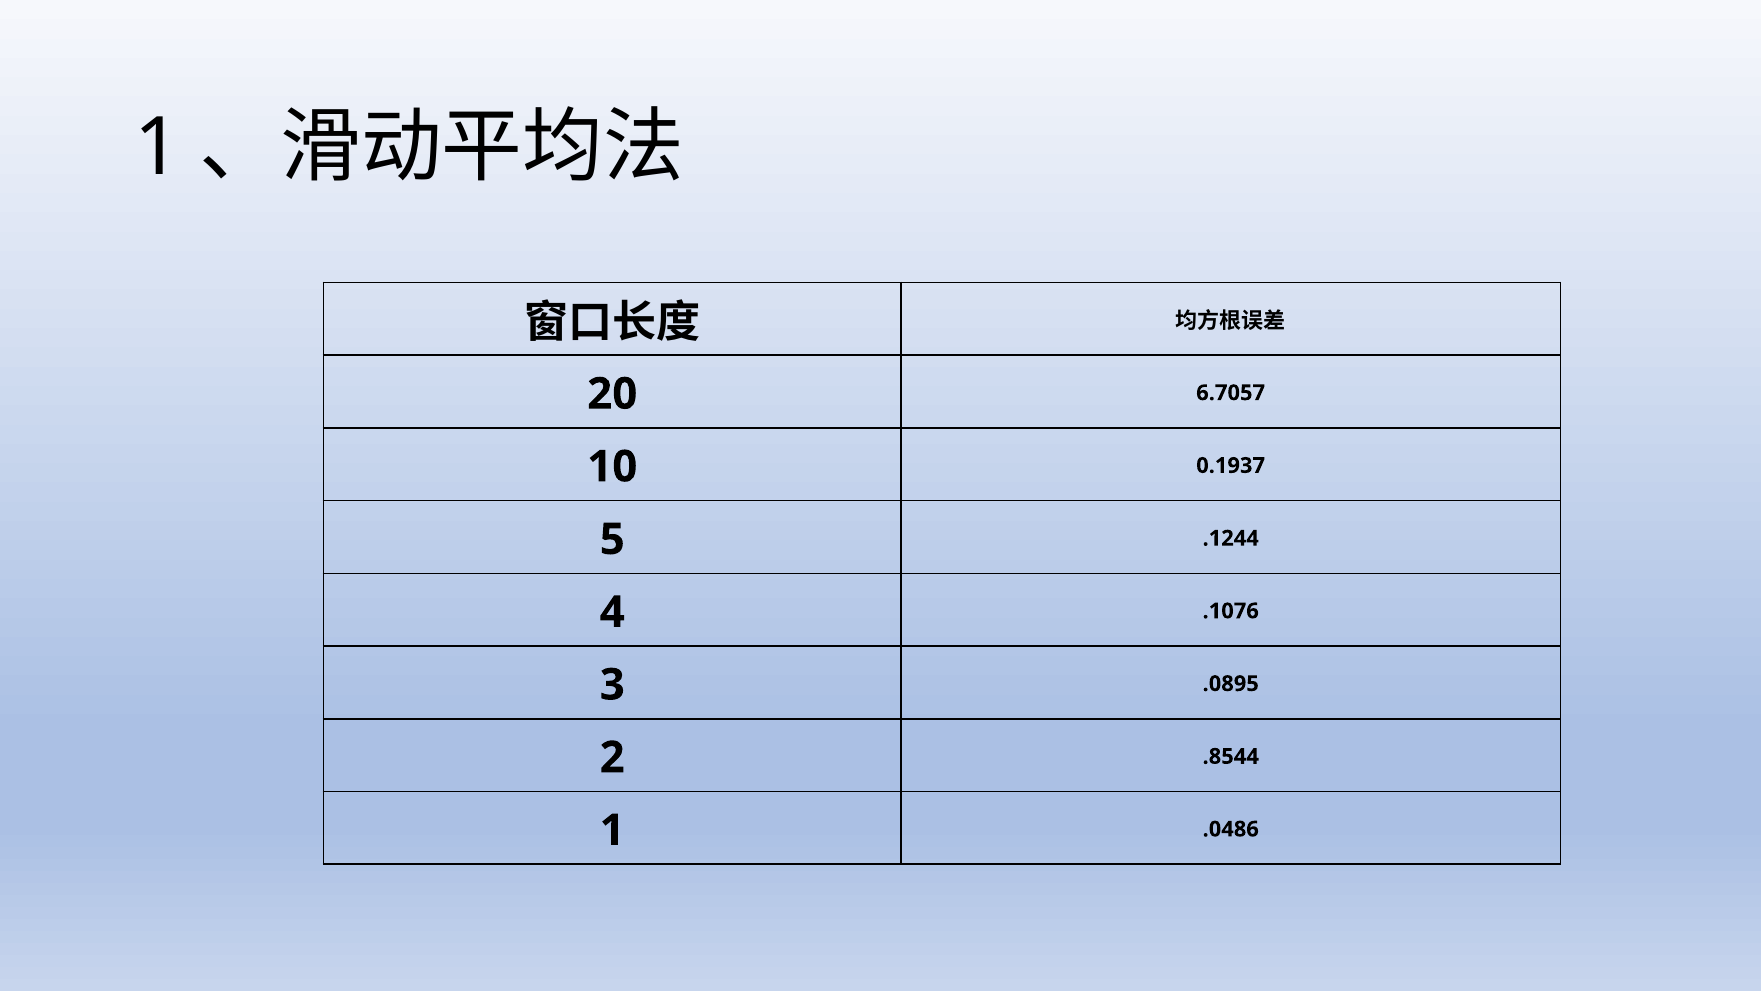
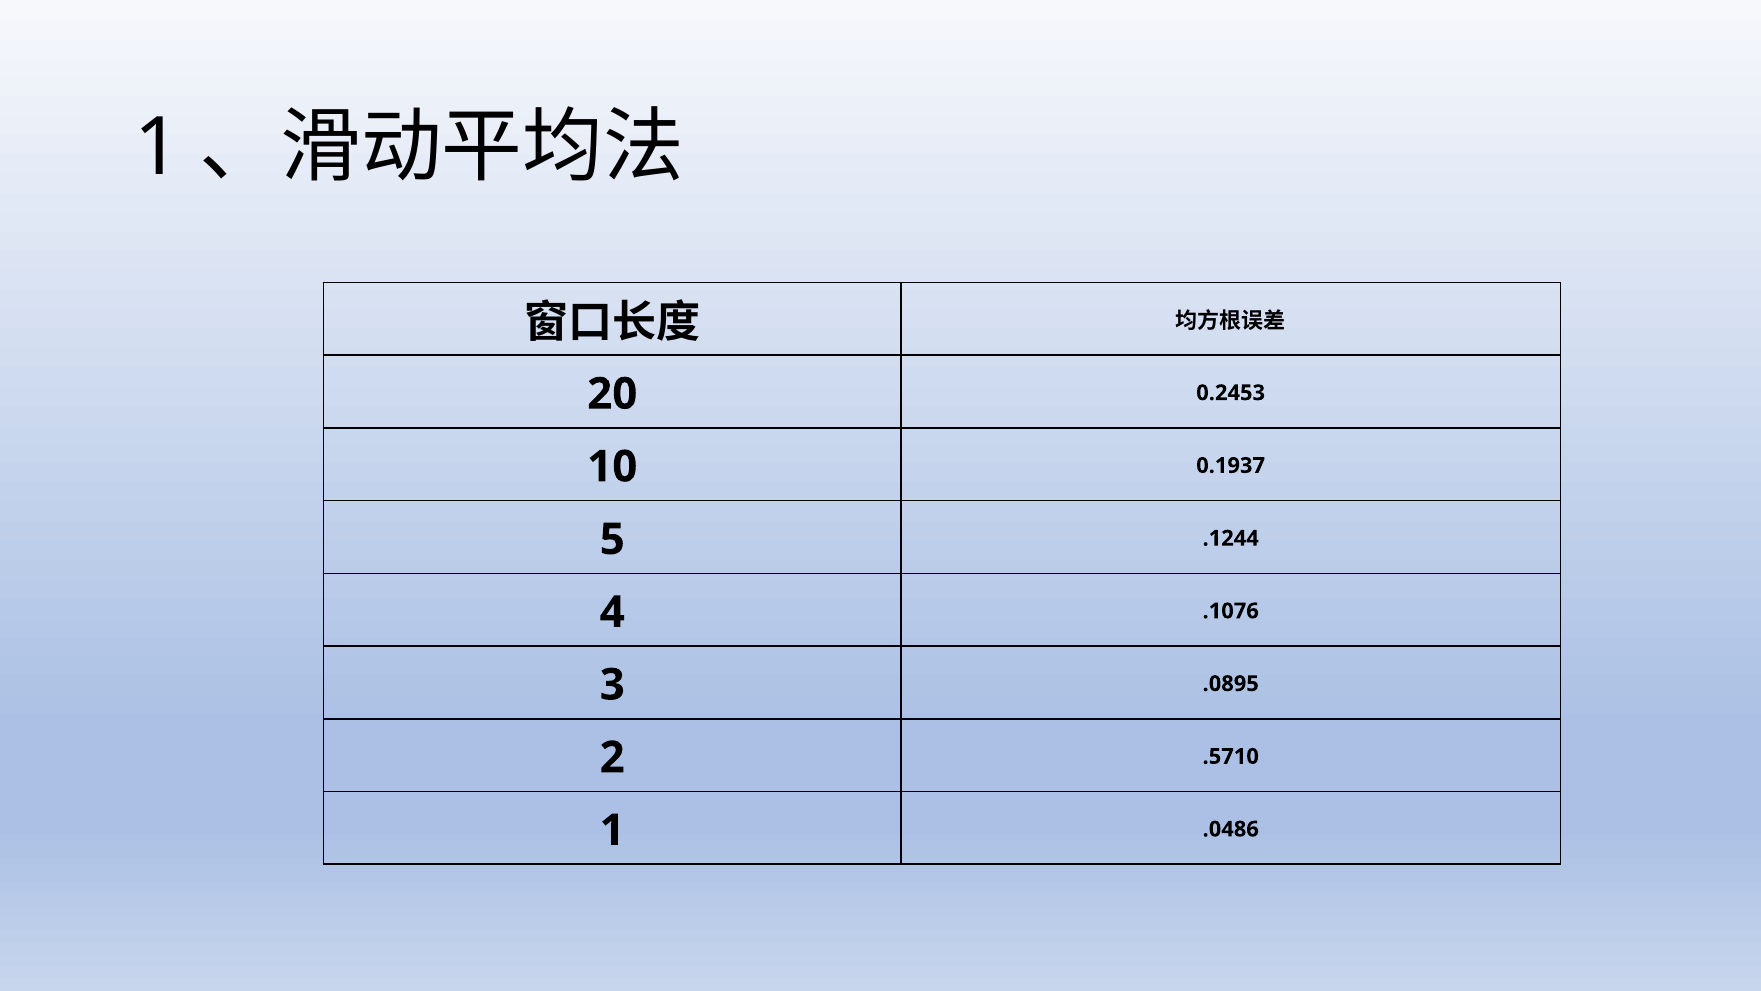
6.7057: 6.7057 -> 0.2453
.8544: .8544 -> .5710
